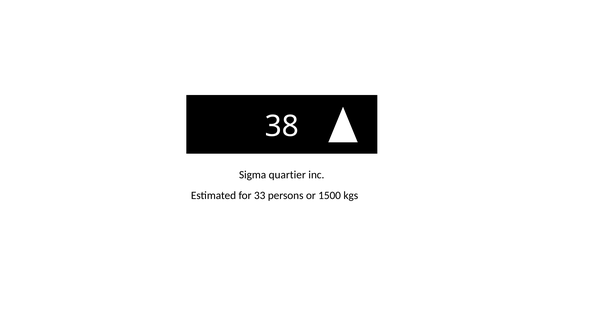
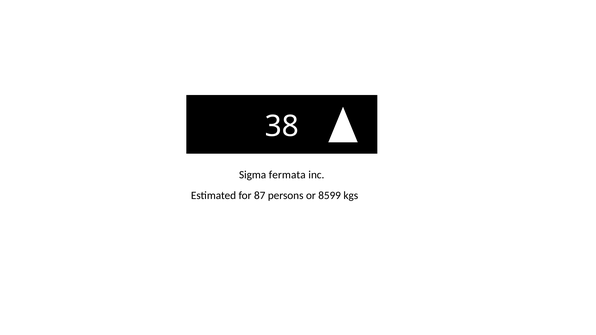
quartier: quartier -> fermata
33: 33 -> 87
1500: 1500 -> 8599
